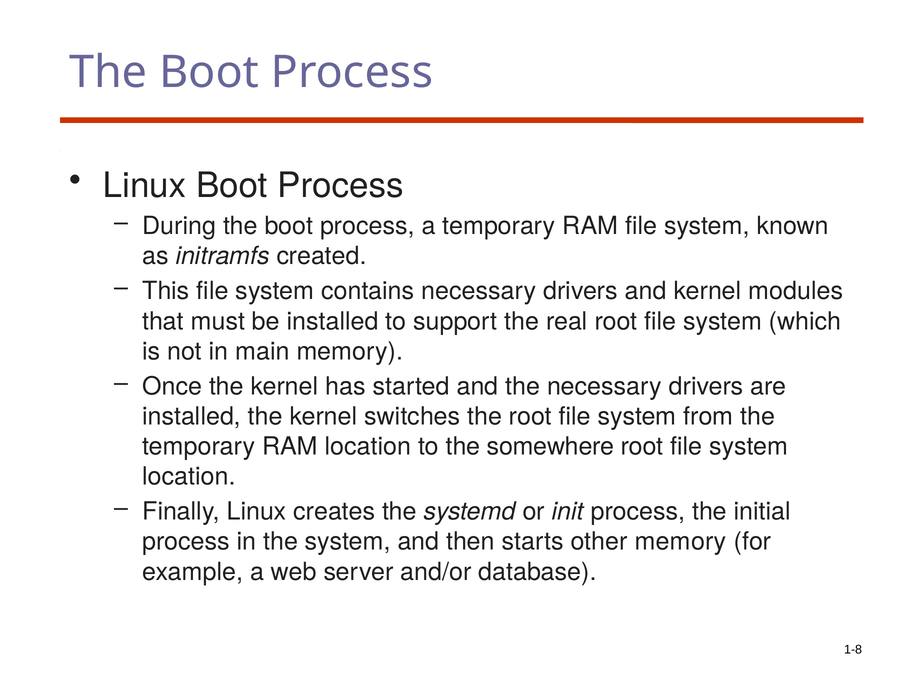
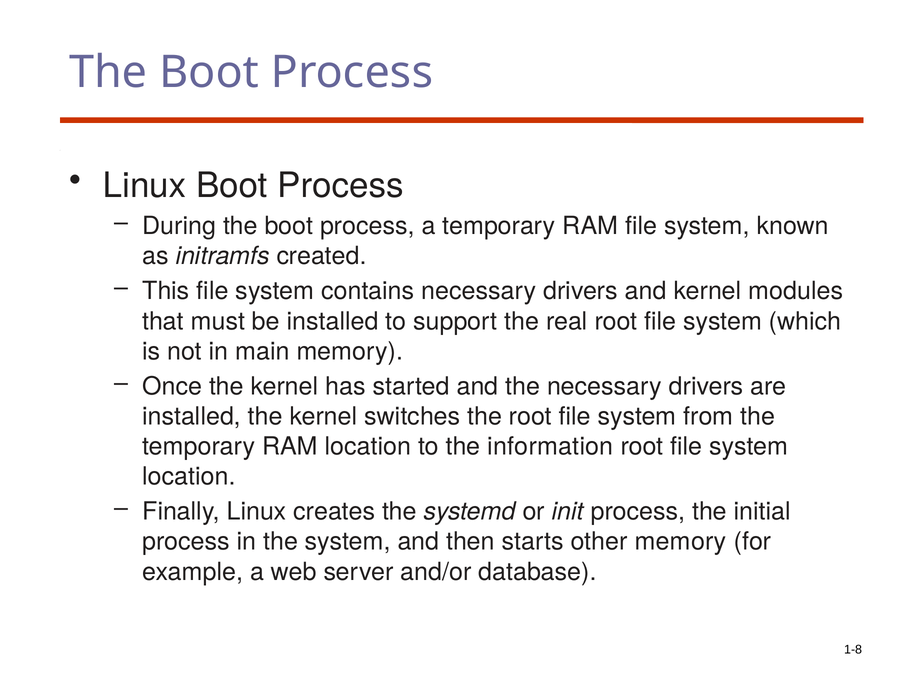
somewhere: somewhere -> information
